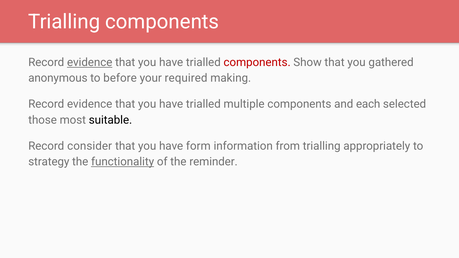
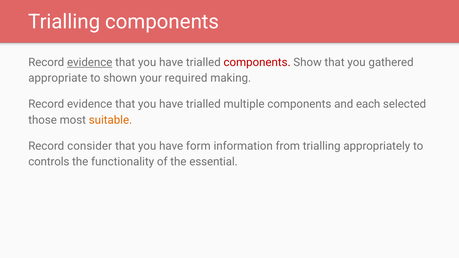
anonymous: anonymous -> appropriate
before: before -> shown
suitable colour: black -> orange
strategy: strategy -> controls
functionality underline: present -> none
reminder: reminder -> essential
